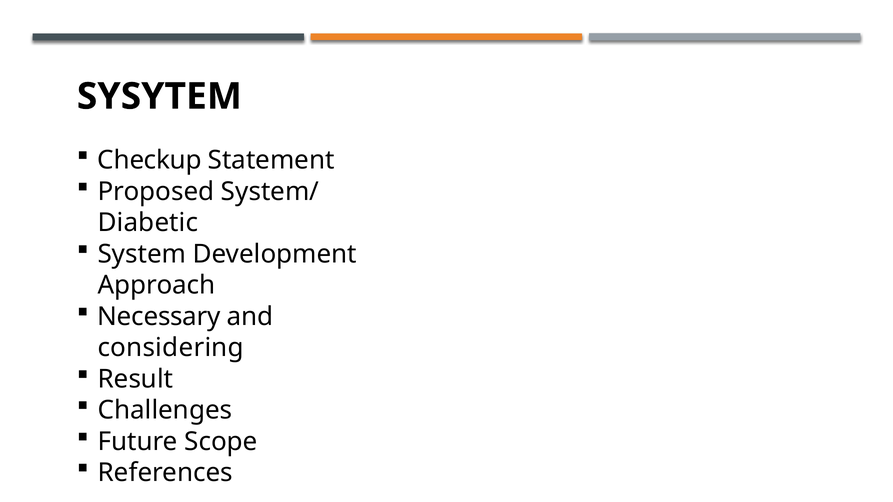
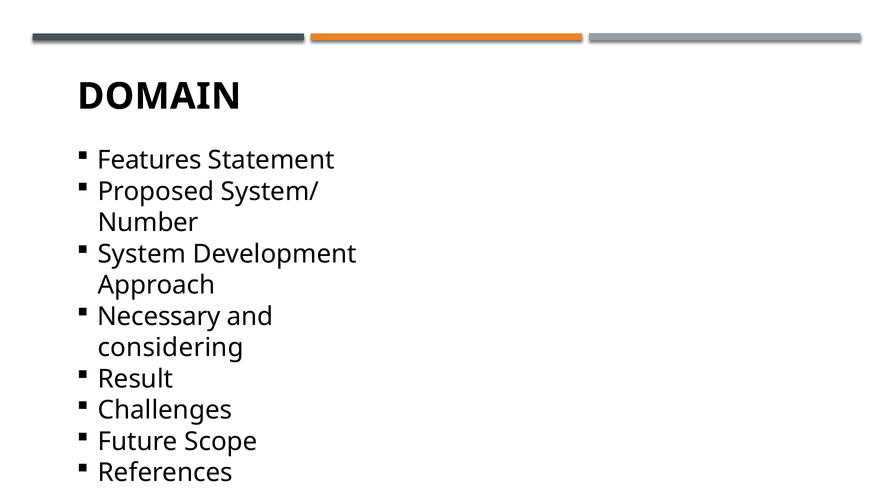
SYSYTEM: SYSYTEM -> DOMAIN
Checkup: Checkup -> Features
Diabetic: Diabetic -> Number
